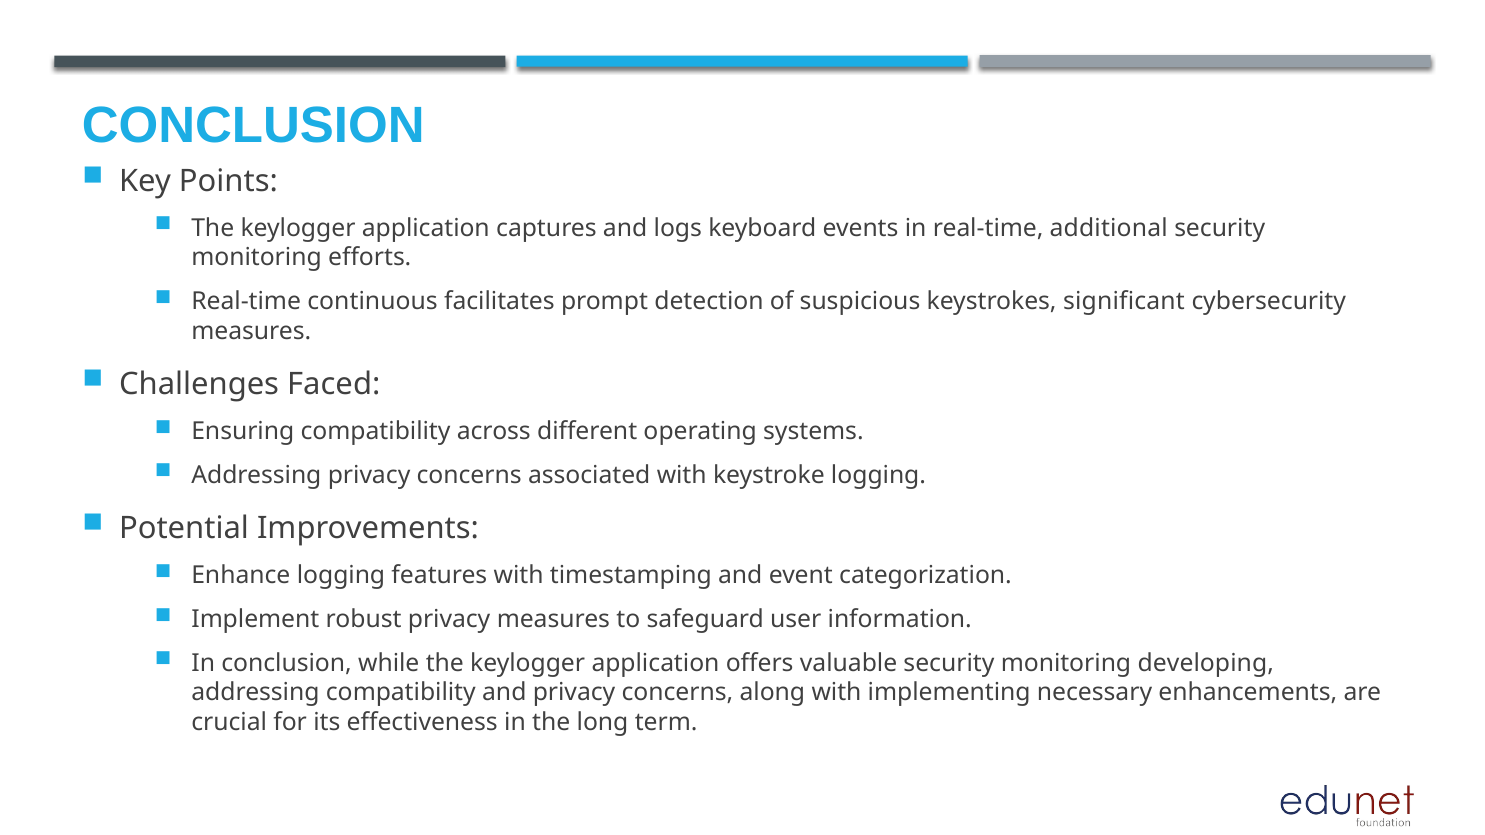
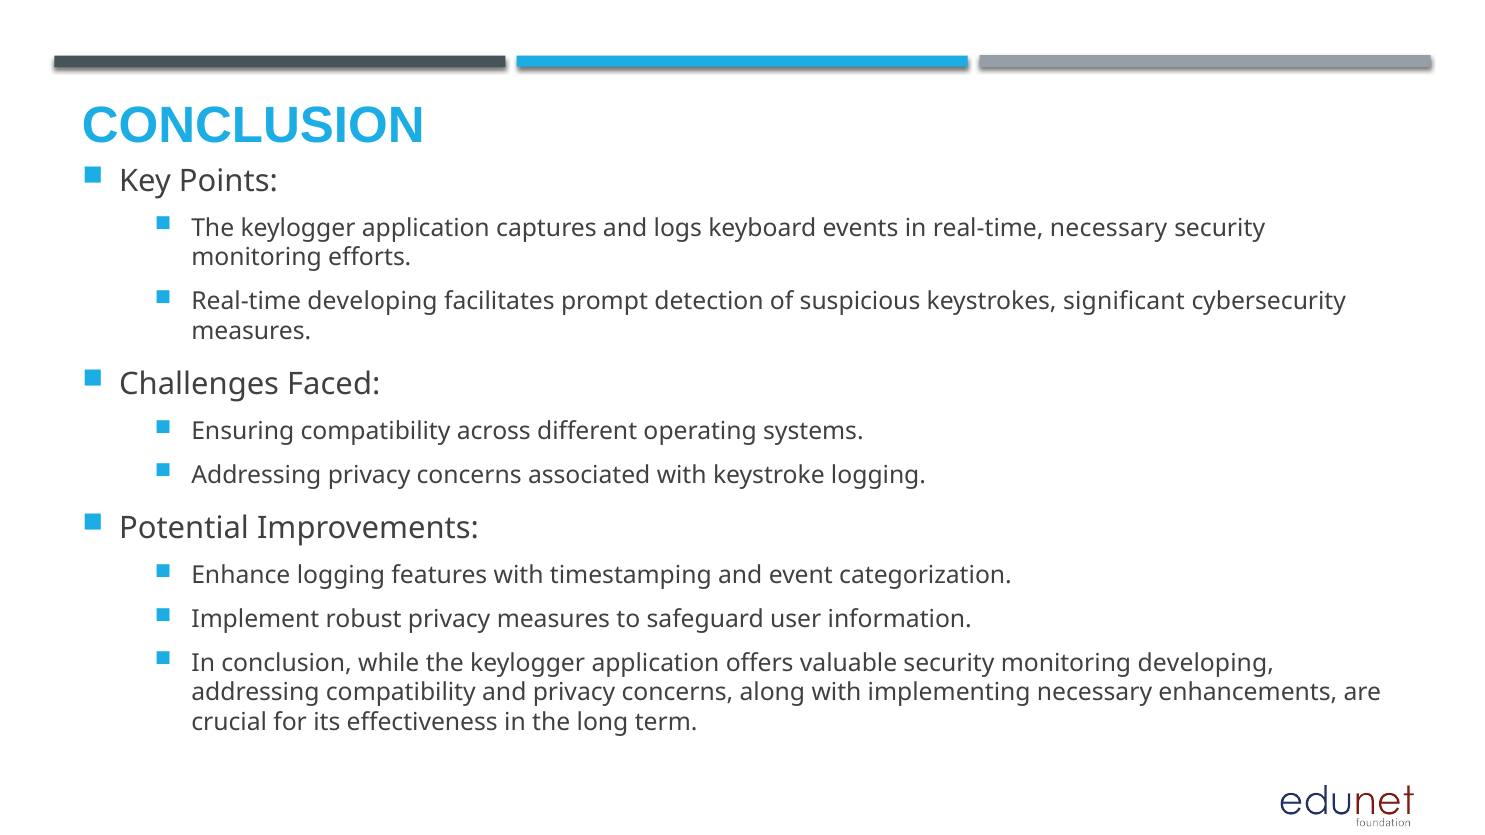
real-time additional: additional -> necessary
Real-time continuous: continuous -> developing
